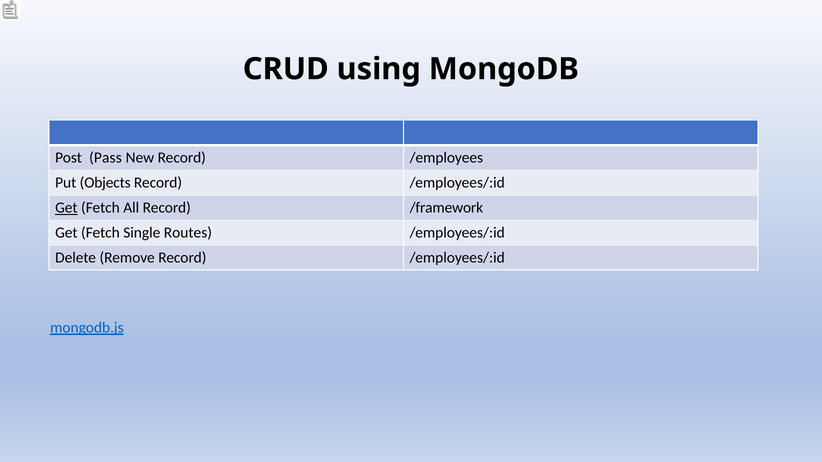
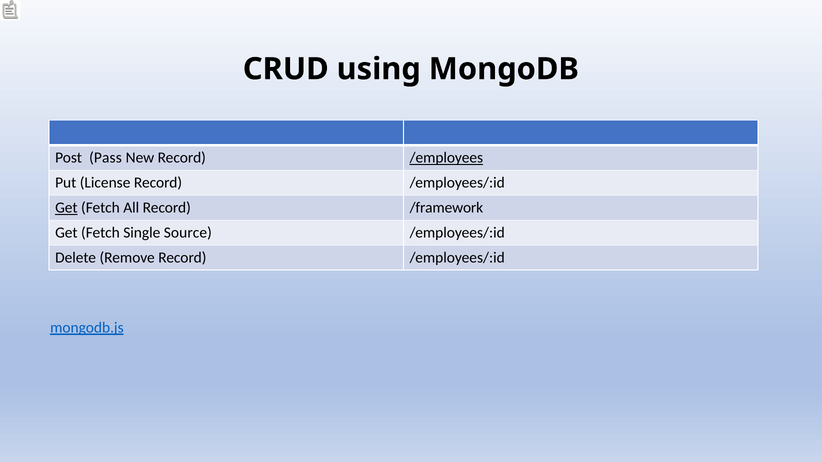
/employees underline: none -> present
Objects: Objects -> License
Routes: Routes -> Source
